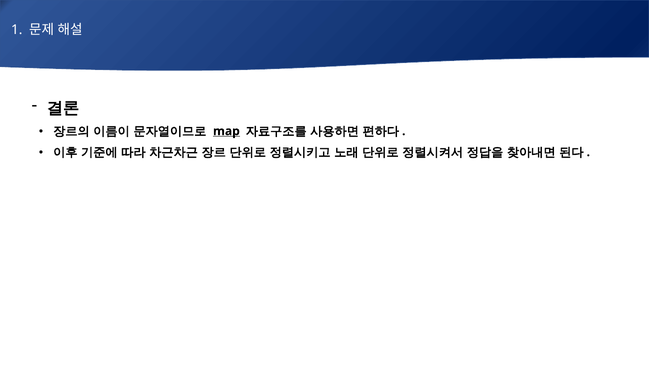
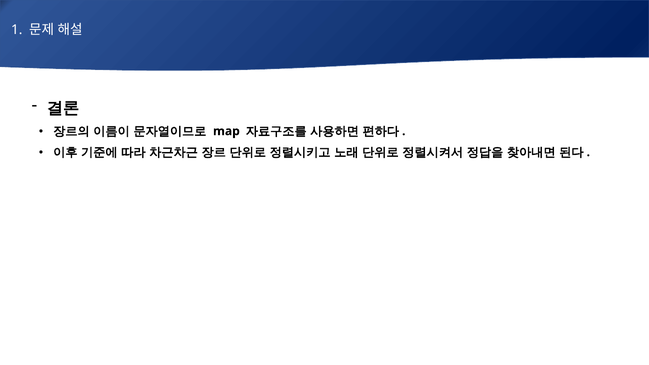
map underline: present -> none
